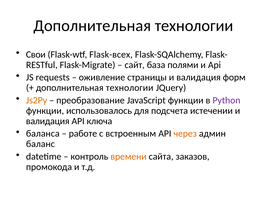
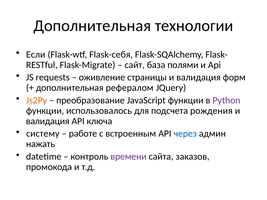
Свои: Свои -> Если
Flask-всех: Flask-всех -> Flask-себя
технологии at (130, 88): технологии -> рефералом
истечении: истечении -> рождения
баланса: баланса -> систему
через colour: orange -> blue
баланс: баланс -> нажать
времени colour: orange -> purple
